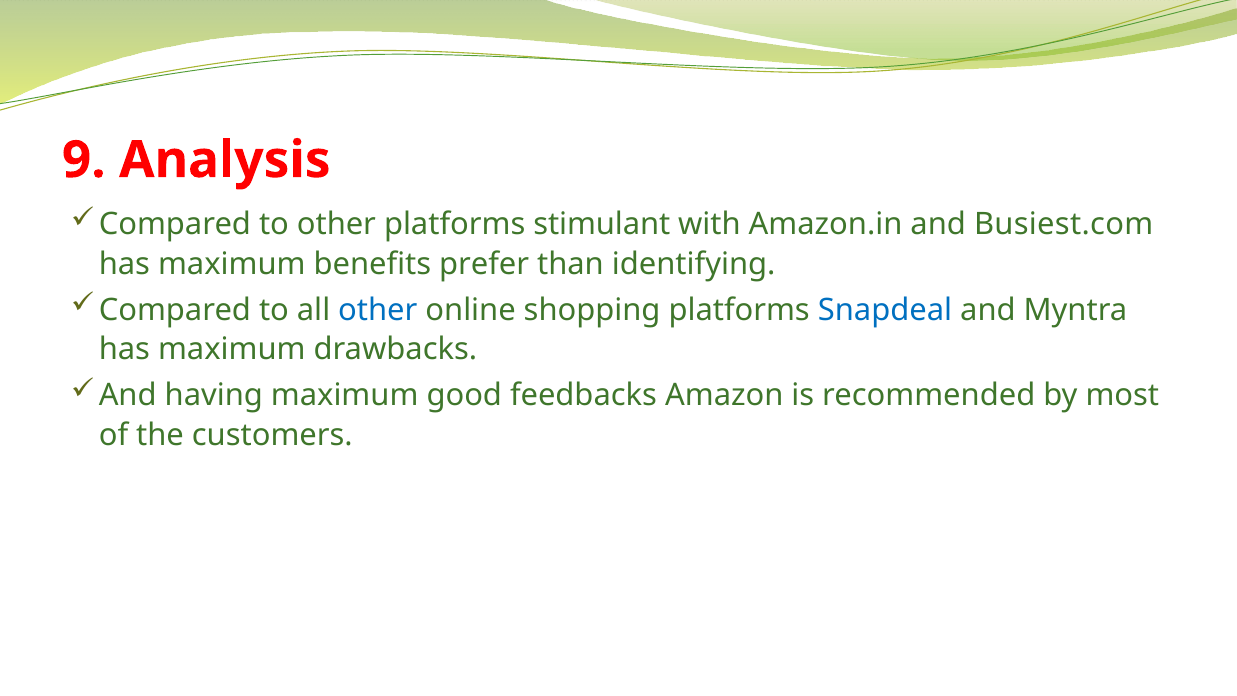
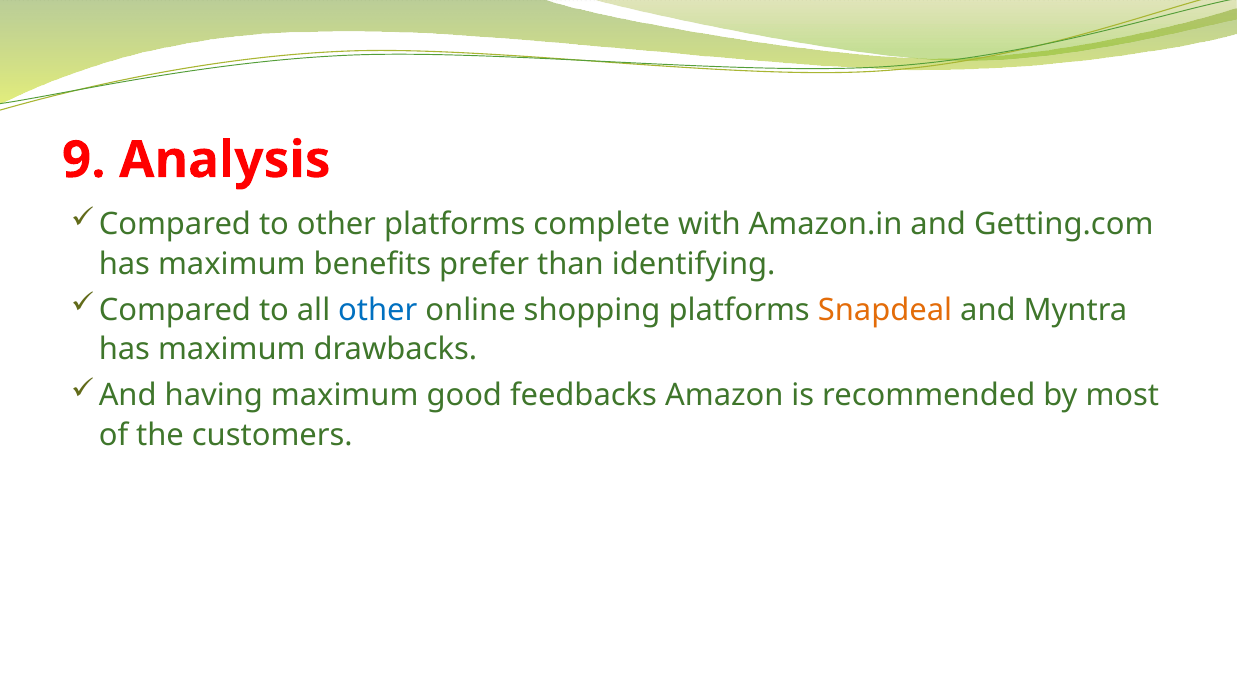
stimulant: stimulant -> complete
Busiest.com: Busiest.com -> Getting.com
Snapdeal colour: blue -> orange
